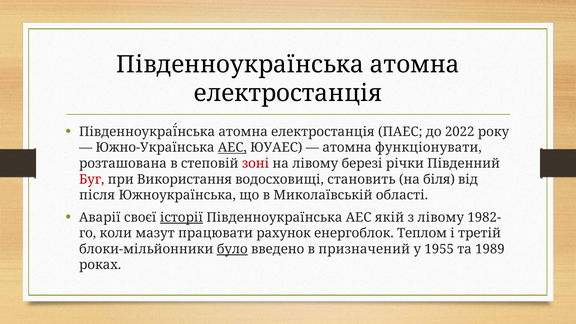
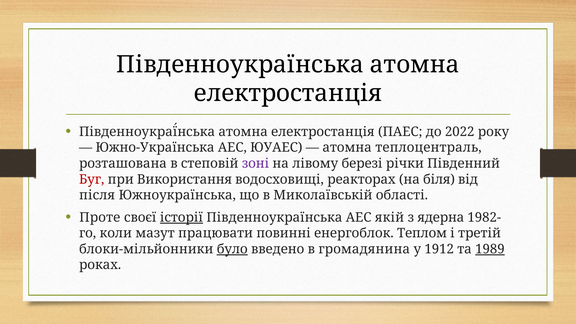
АЕС at (232, 148) underline: present -> none
функціонувати: функціонувати -> теплоцентраль
зоні colour: red -> purple
становить: становить -> реакторах
Аварії: Аварії -> Проте
з лівому: лівому -> ядерна
рахунок: рахунок -> повинні
призначений: призначений -> громадянина
1955: 1955 -> 1912
1989 underline: none -> present
